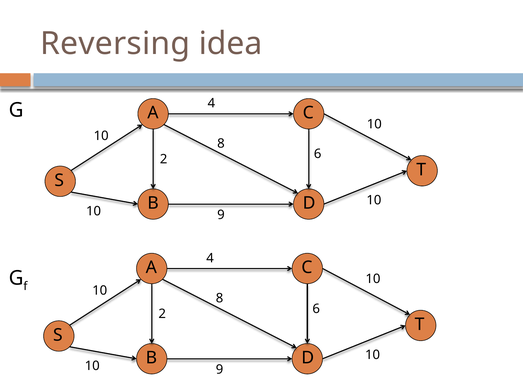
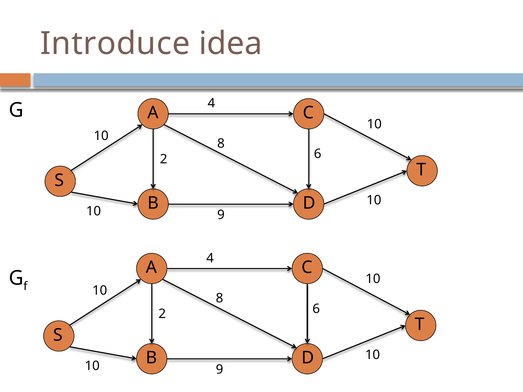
Reversing: Reversing -> Introduce
